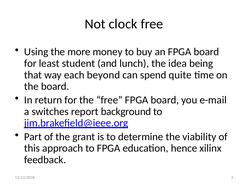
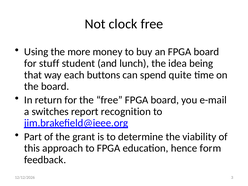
least: least -> stuff
beyond: beyond -> buttons
background: background -> recognition
xilinx: xilinx -> form
